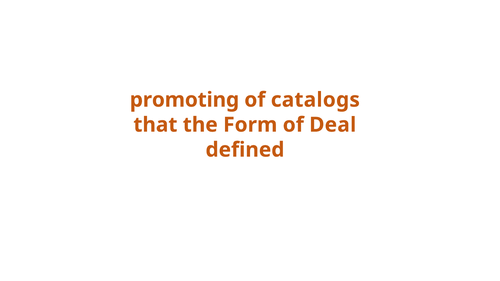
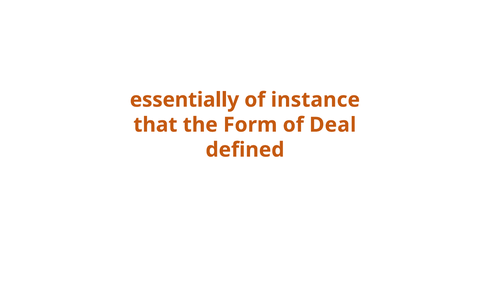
promoting: promoting -> essentially
catalogs: catalogs -> instance
